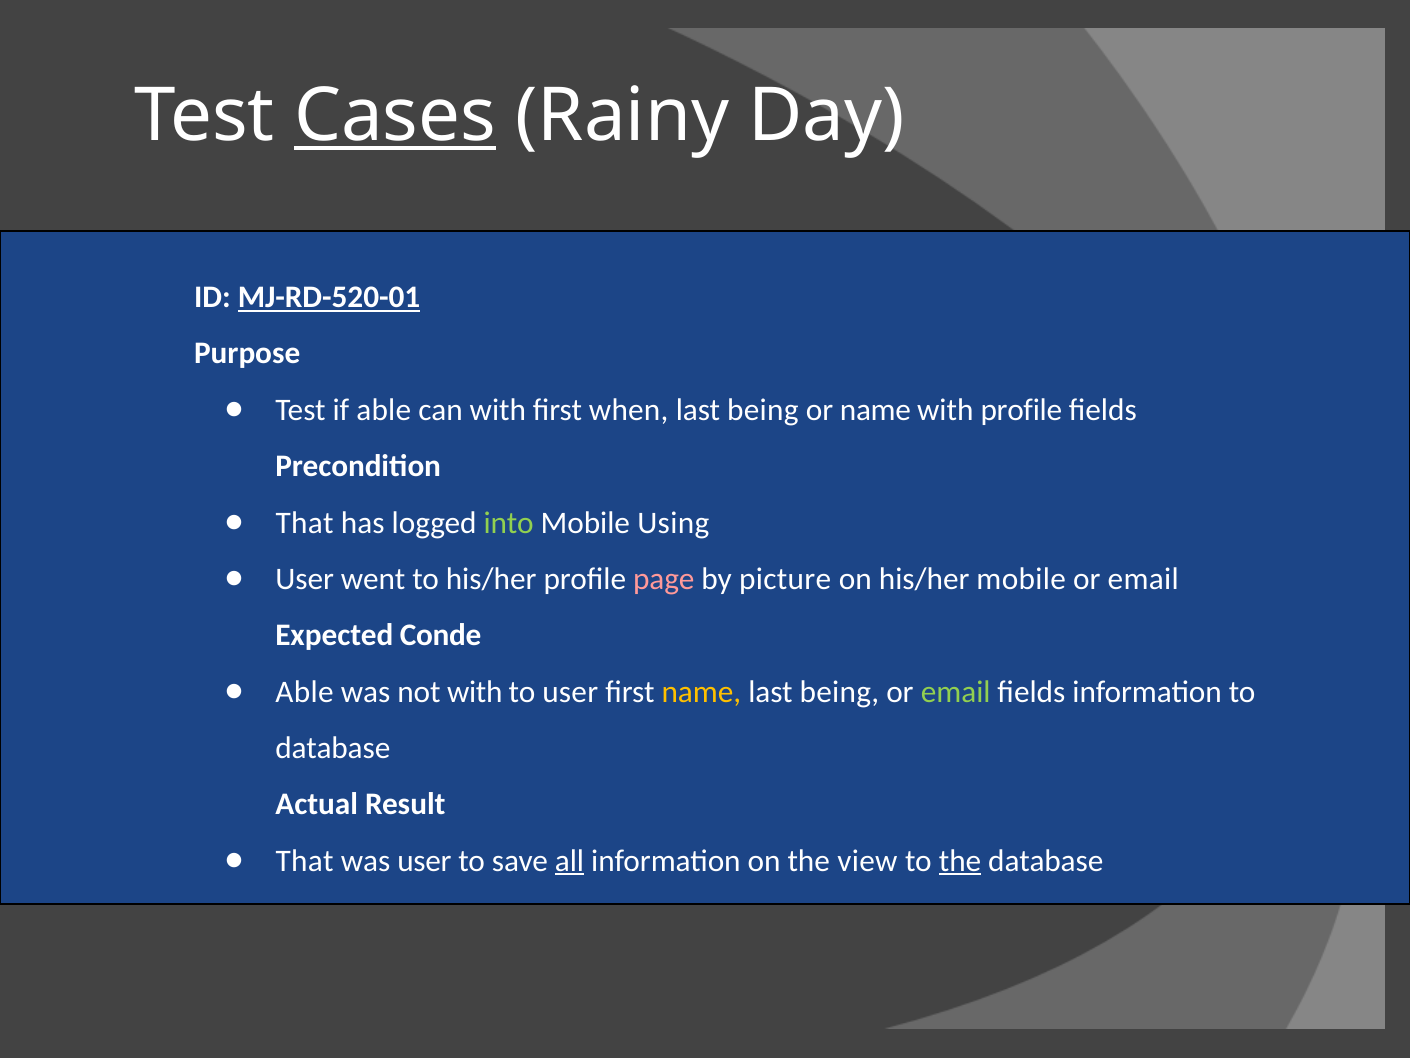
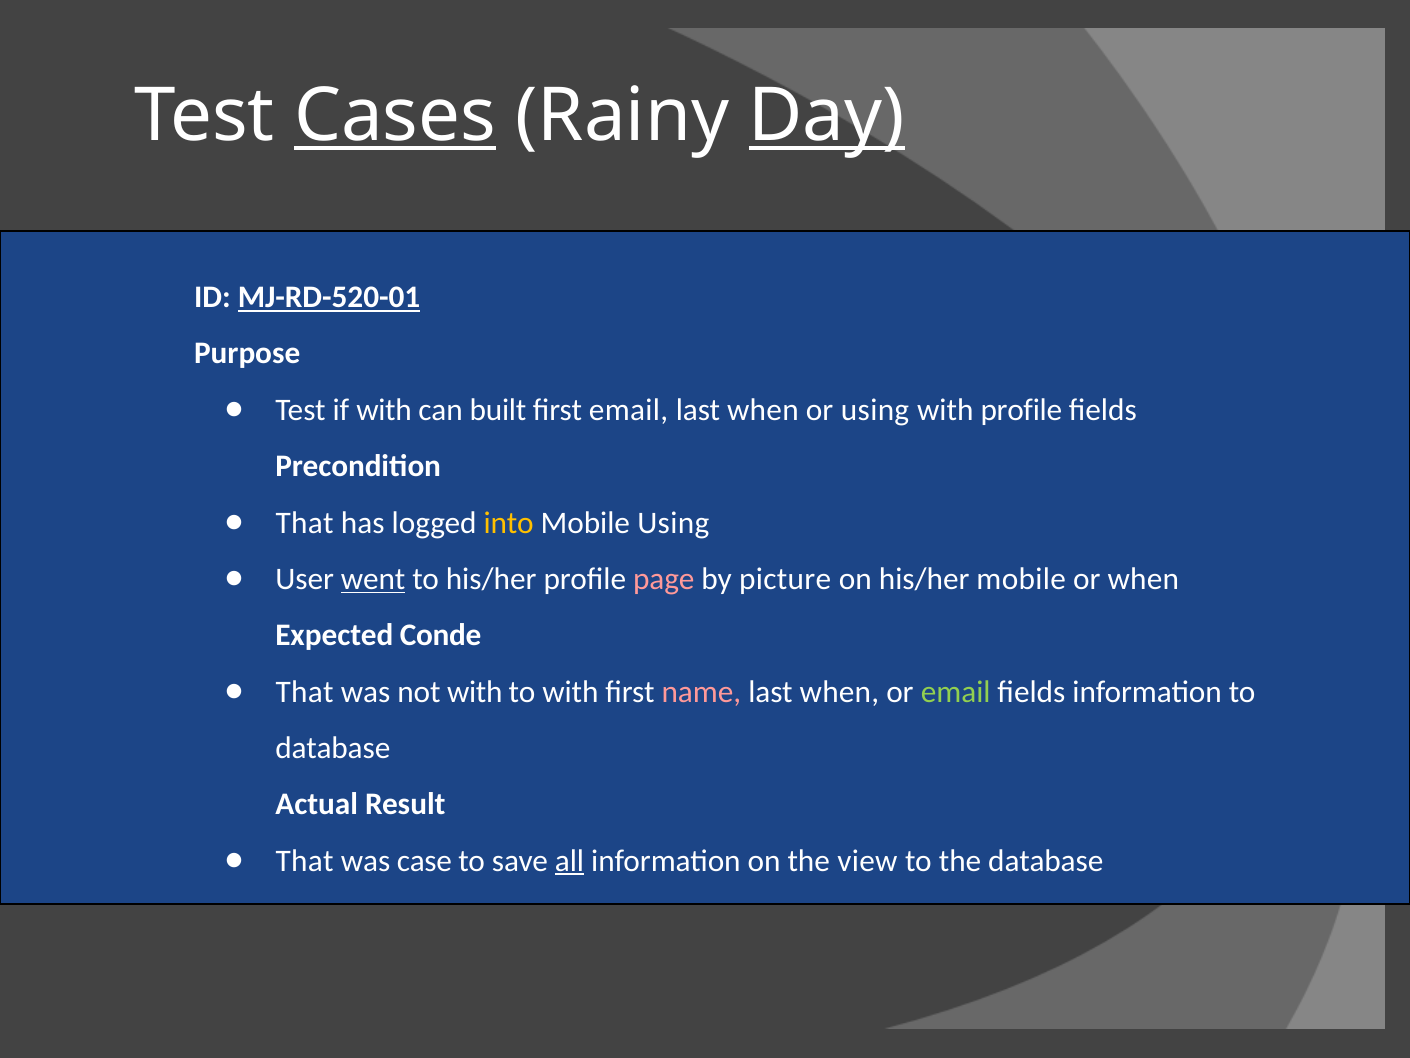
Day underline: none -> present
if able: able -> with
can with: with -> built
first when: when -> email
being at (763, 410): being -> when
or name: name -> using
into colour: light green -> yellow
went underline: none -> present
email at (1143, 579): email -> when
Able at (305, 692): Able -> That
to user: user -> with
name at (701, 692) colour: yellow -> pink
being at (839, 692): being -> when
was user: user -> case
the at (960, 861) underline: present -> none
